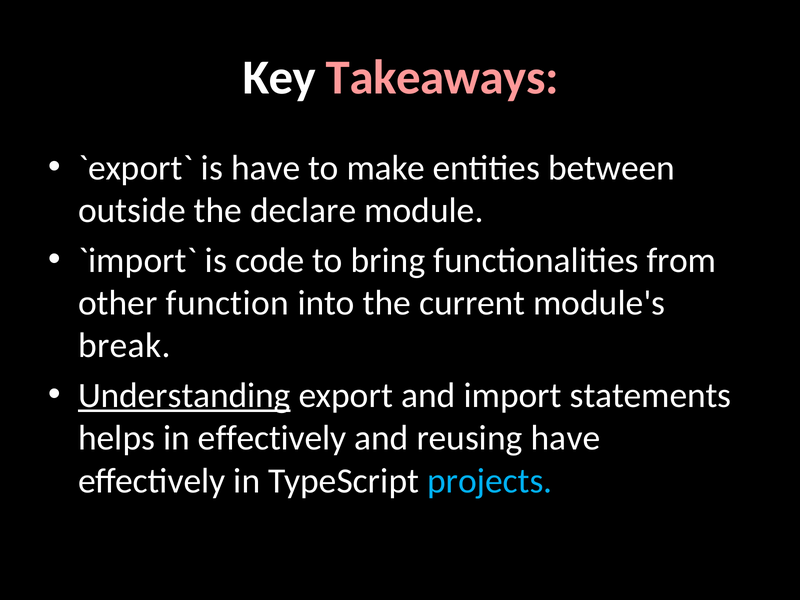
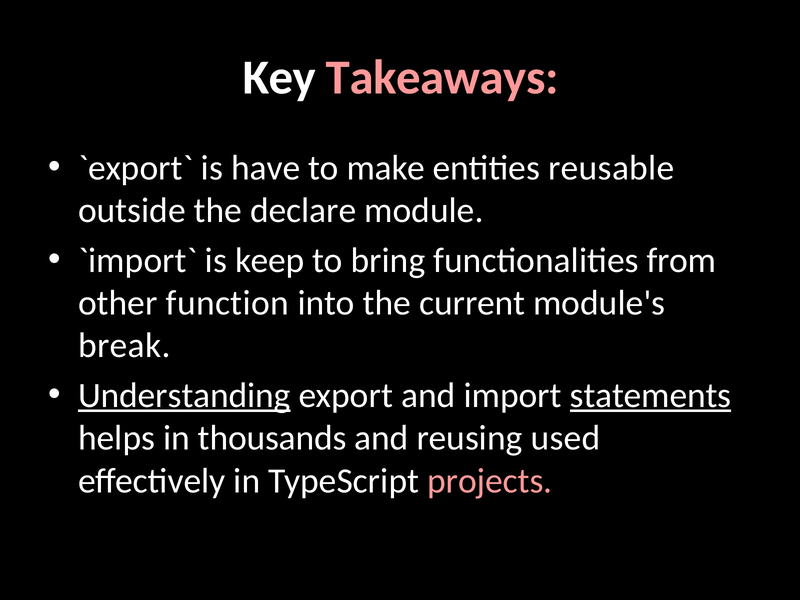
between: between -> reusable
code: code -> keep
statements underline: none -> present
in effectively: effectively -> thousands
reusing have: have -> used
projects colour: light blue -> pink
